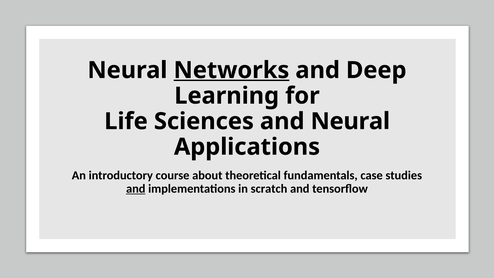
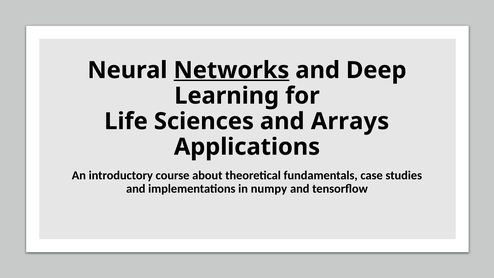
and Neural: Neural -> Arrays
and at (136, 189) underline: present -> none
scratch: scratch -> numpy
